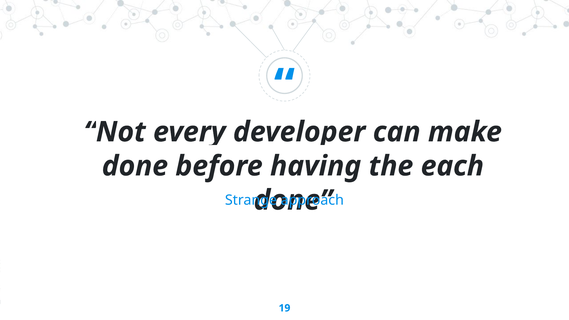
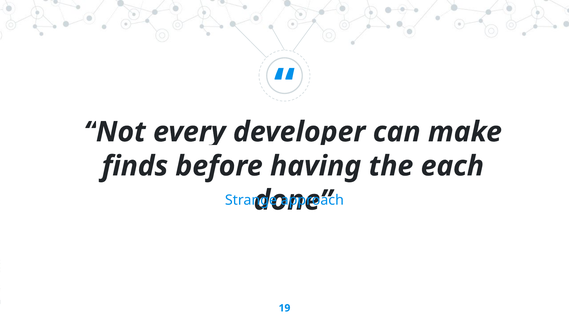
done at (135, 166): done -> finds
